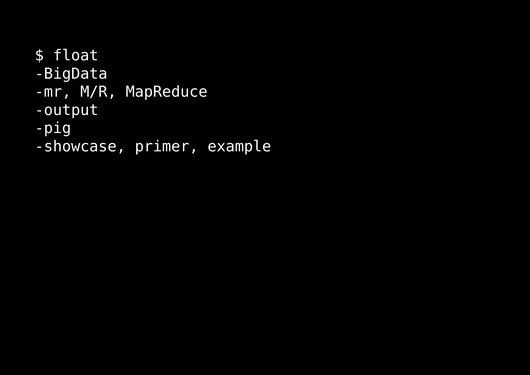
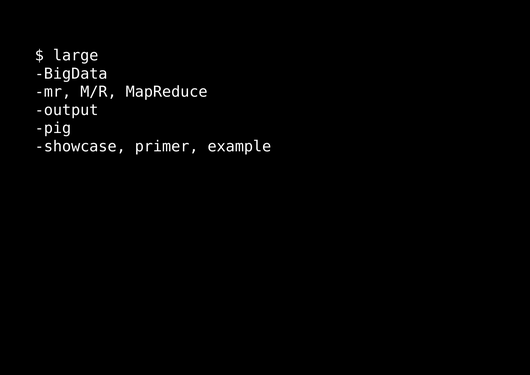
float: float -> large
